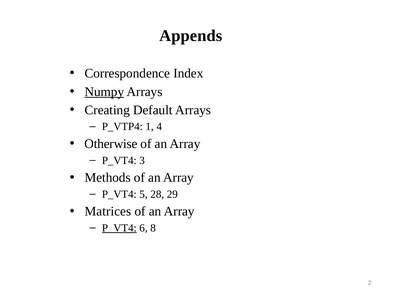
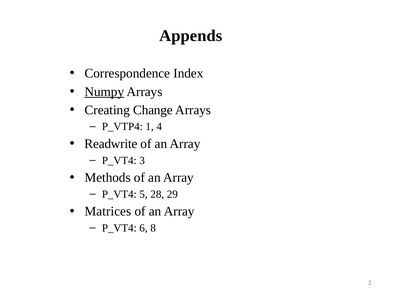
Default: Default -> Change
Otherwise: Otherwise -> Readwrite
P_VT4 at (119, 228) underline: present -> none
